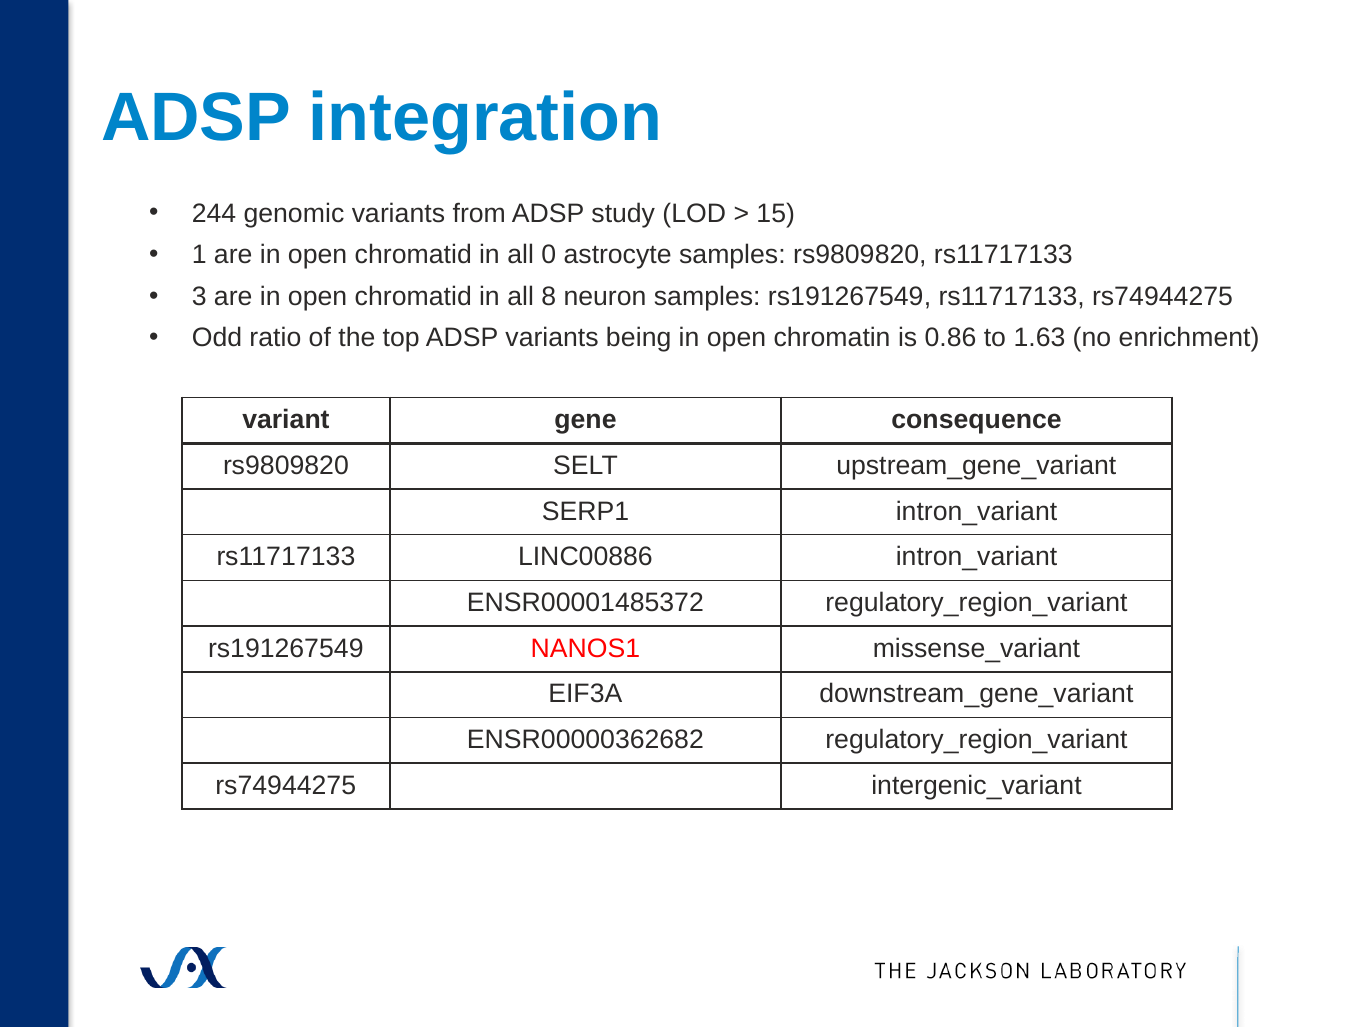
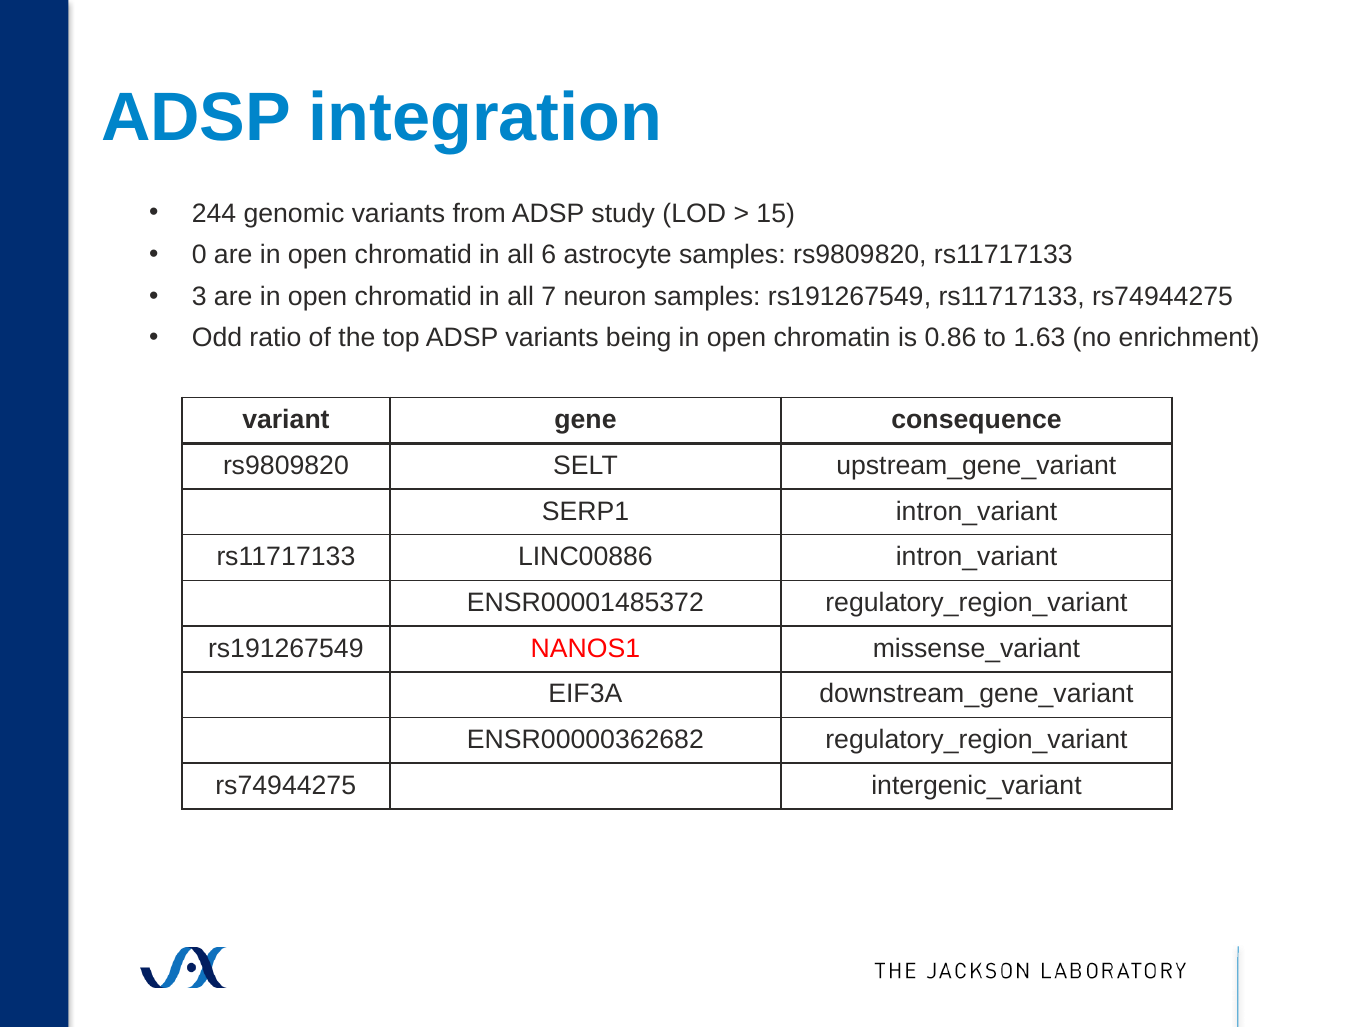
1: 1 -> 0
0: 0 -> 6
8: 8 -> 7
